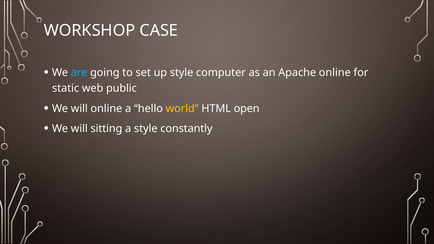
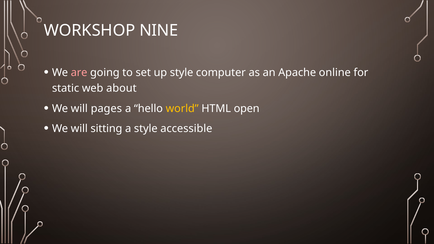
CASE: CASE -> NINE
are colour: light blue -> pink
public: public -> about
will online: online -> pages
constantly: constantly -> accessible
